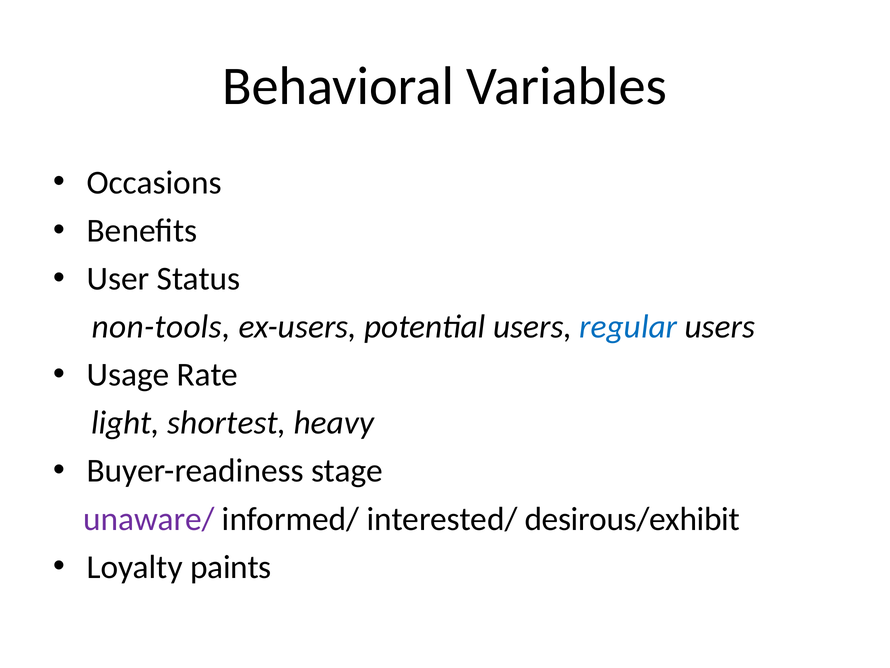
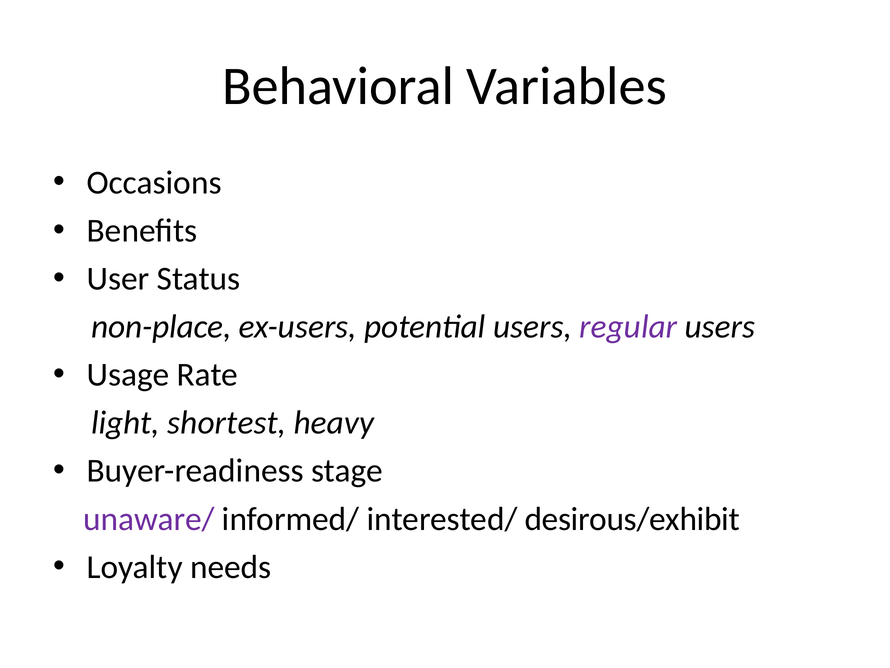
non-tools: non-tools -> non-place
regular colour: blue -> purple
paints: paints -> needs
